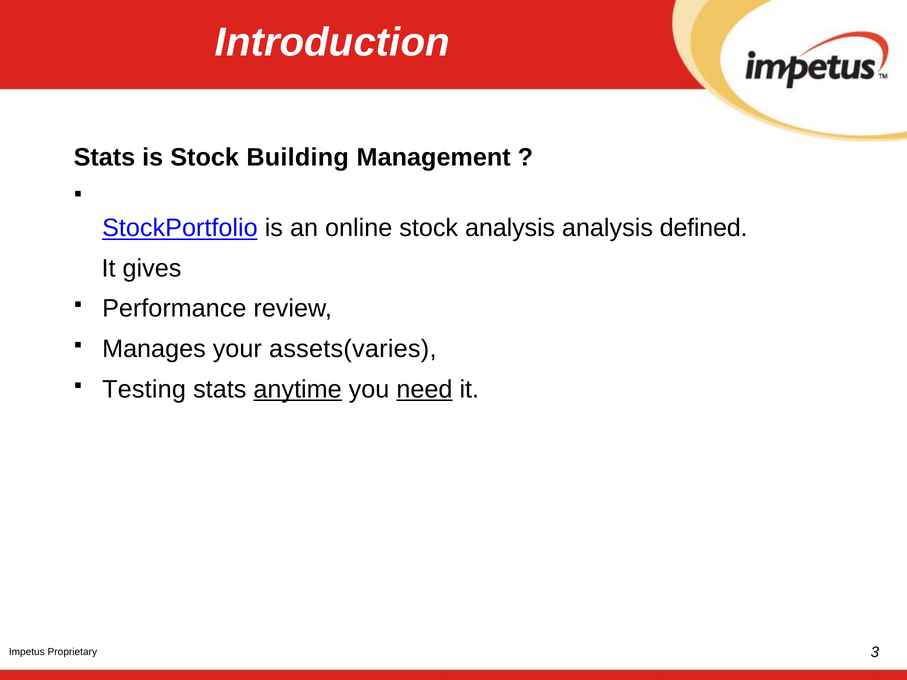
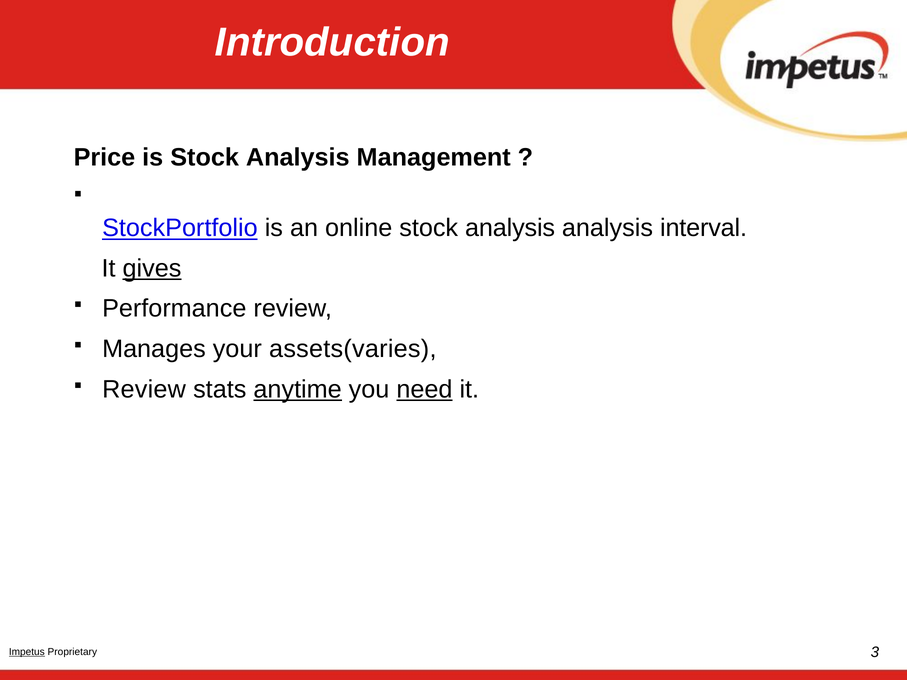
Stats at (104, 157): Stats -> Price
is Stock Building: Building -> Analysis
defined: defined -> interval
gives underline: none -> present
Testing at (144, 389): Testing -> Review
Impetus underline: none -> present
